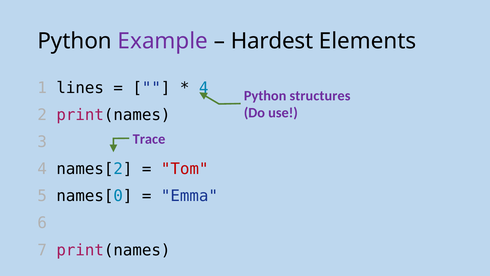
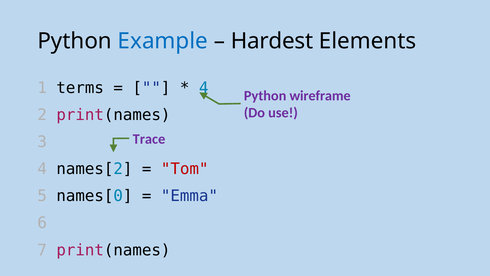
Example colour: purple -> blue
lines: lines -> terms
structures: structures -> wireframe
